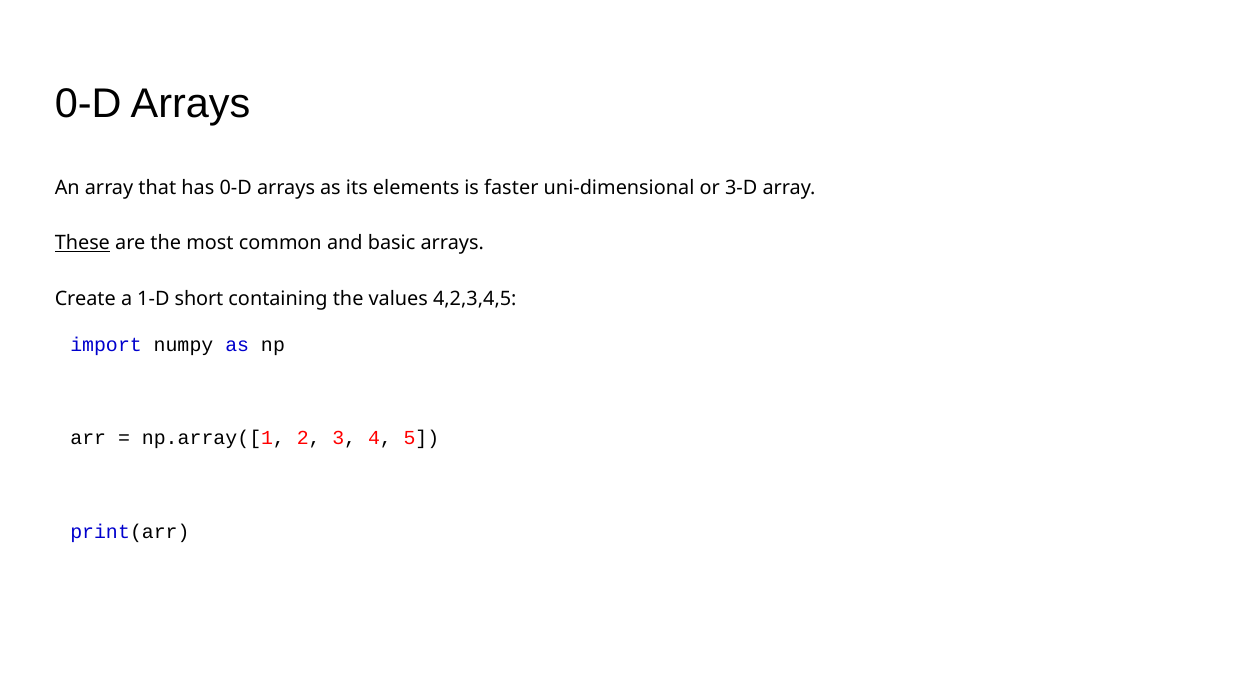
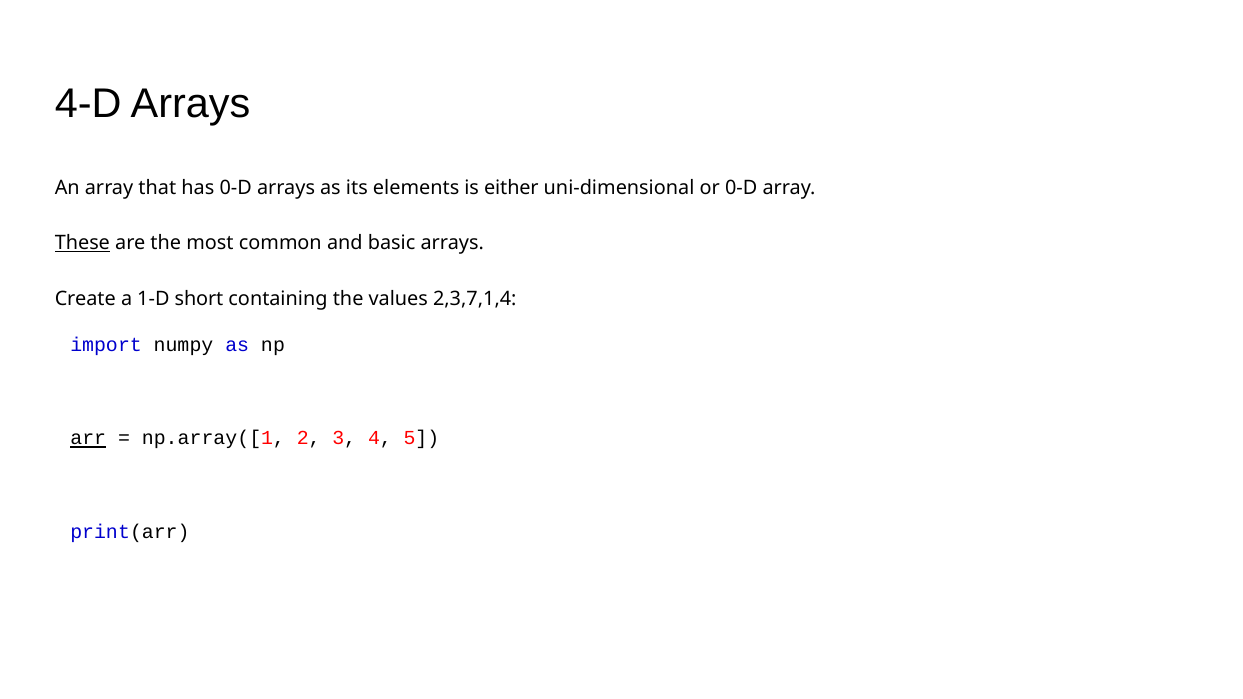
0-D at (88, 104): 0-D -> 4-D
faster: faster -> either
or 3-D: 3-D -> 0-D
4,2,3,4,5: 4,2,3,4,5 -> 2,3,7,1,4
arr underline: none -> present
